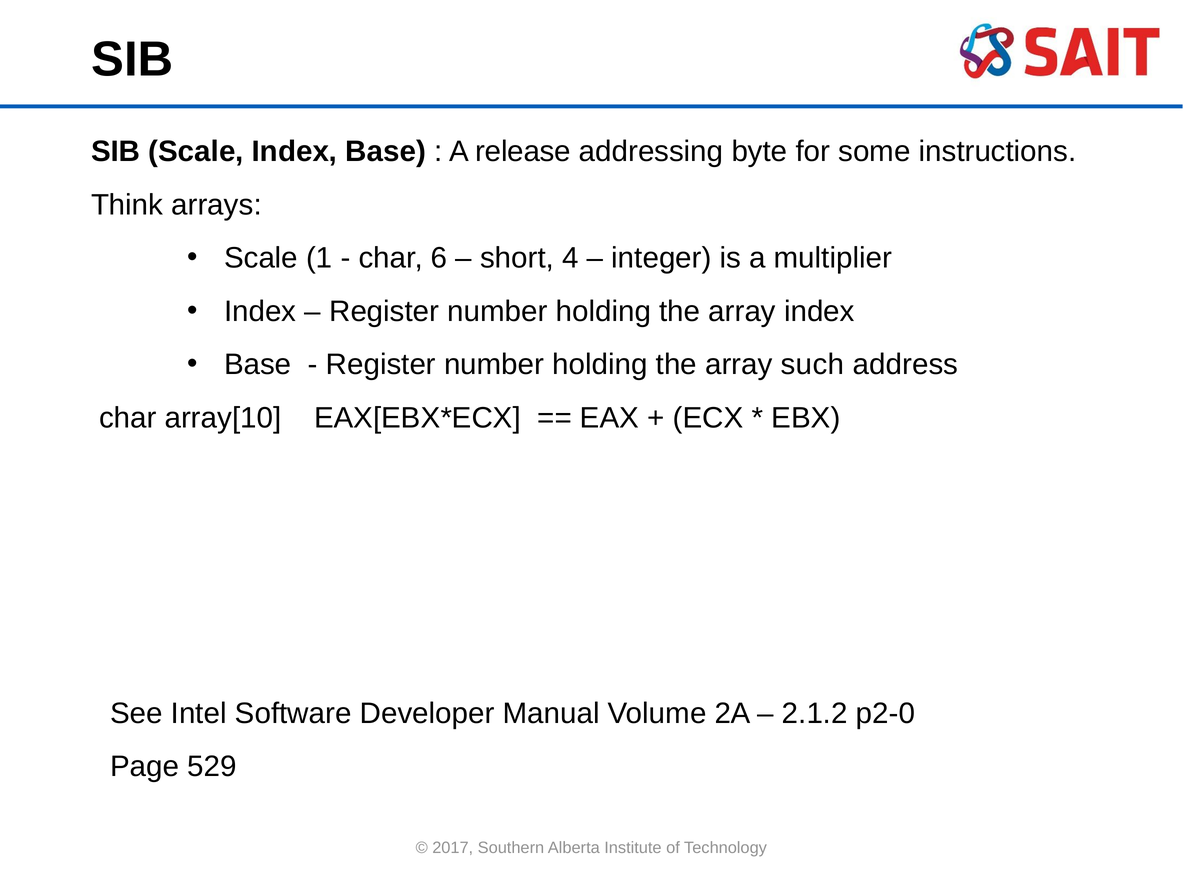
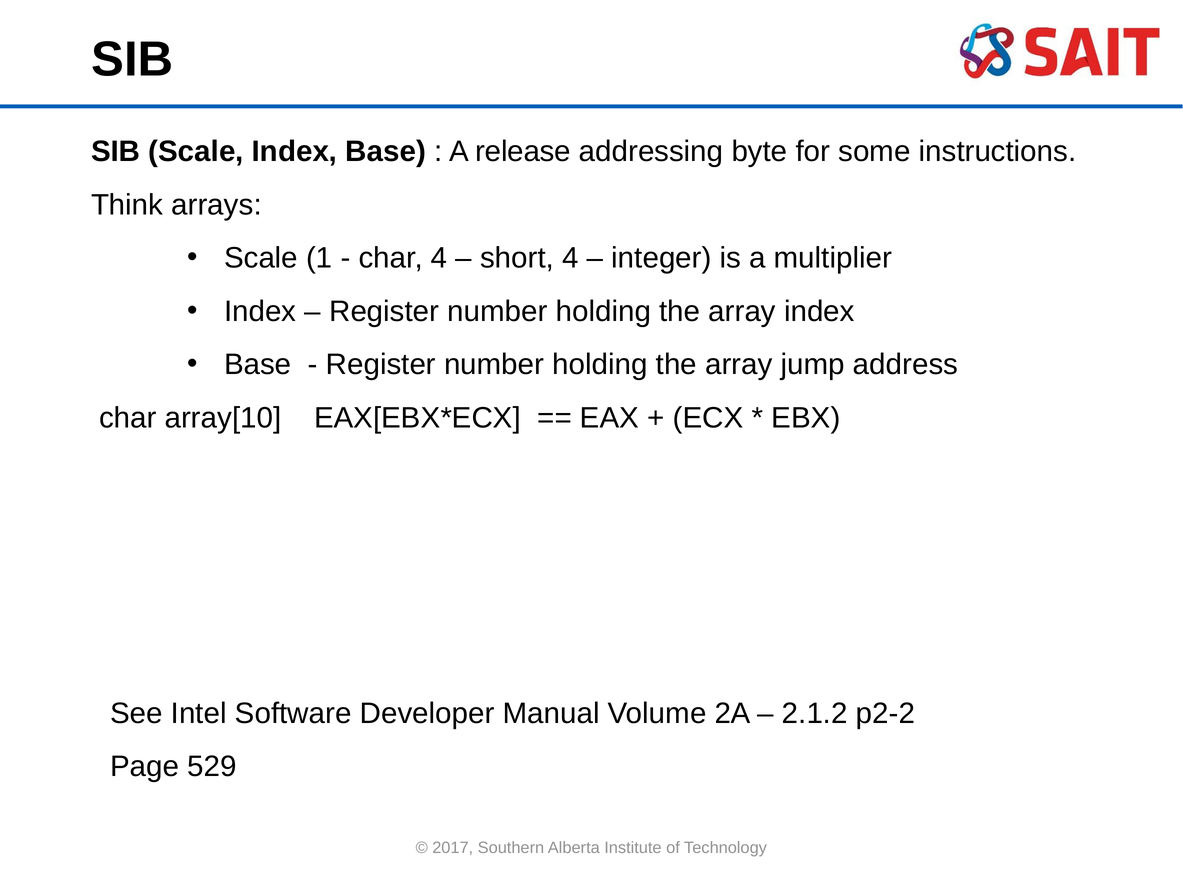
char 6: 6 -> 4
such: such -> jump
p2-0: p2-0 -> p2-2
